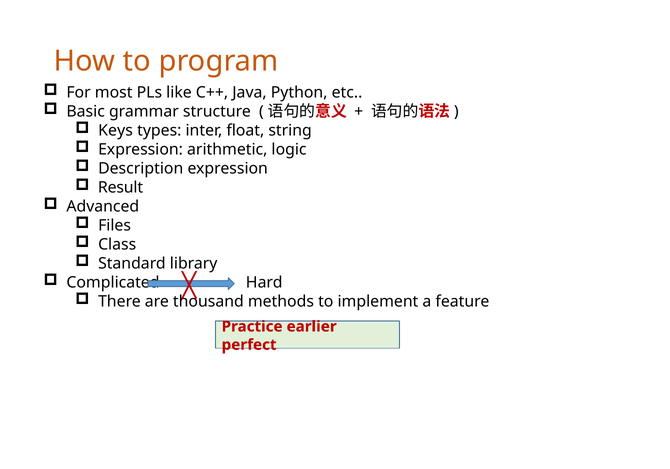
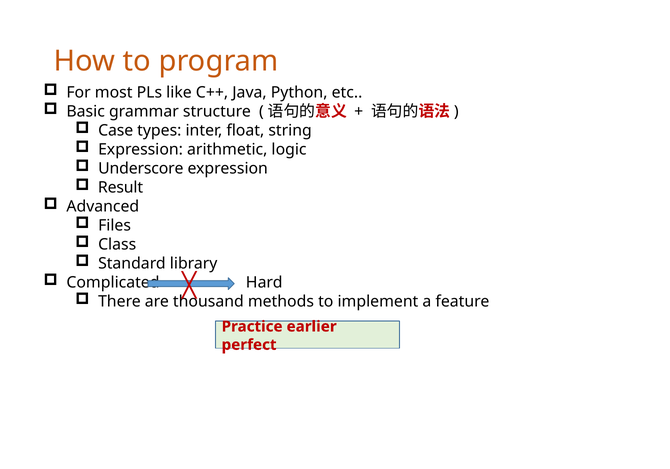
Keys: Keys -> Case
Description: Description -> Underscore
